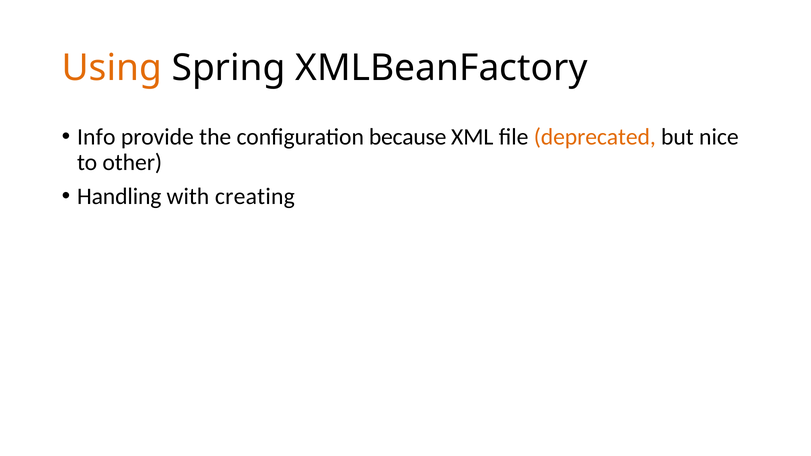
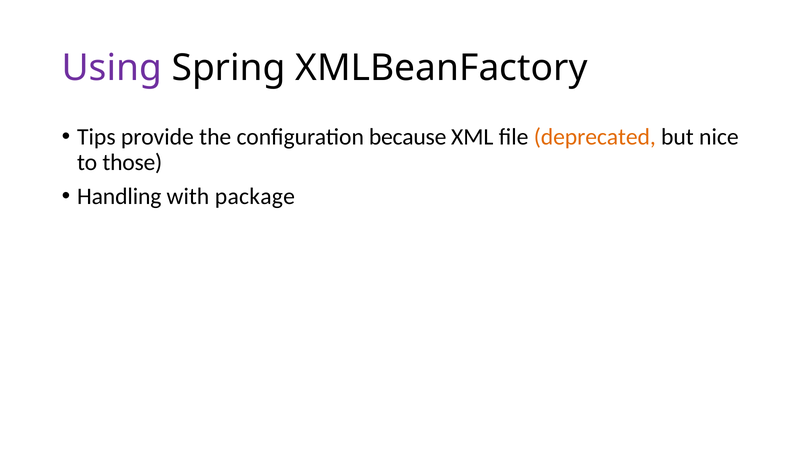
Using colour: orange -> purple
Info: Info -> Tips
other: other -> those
creating: creating -> package
